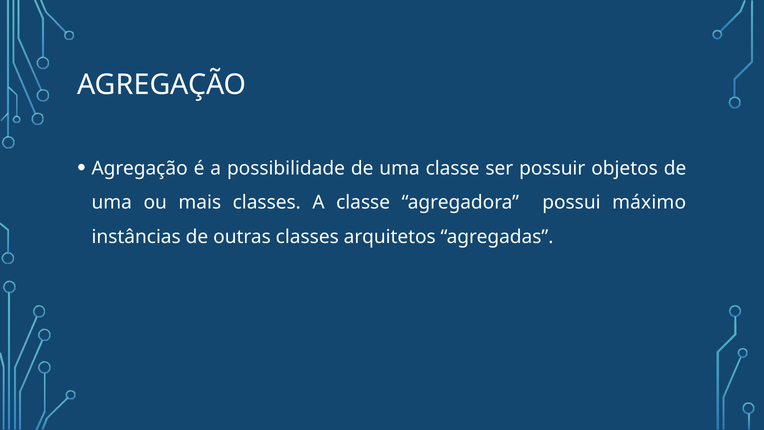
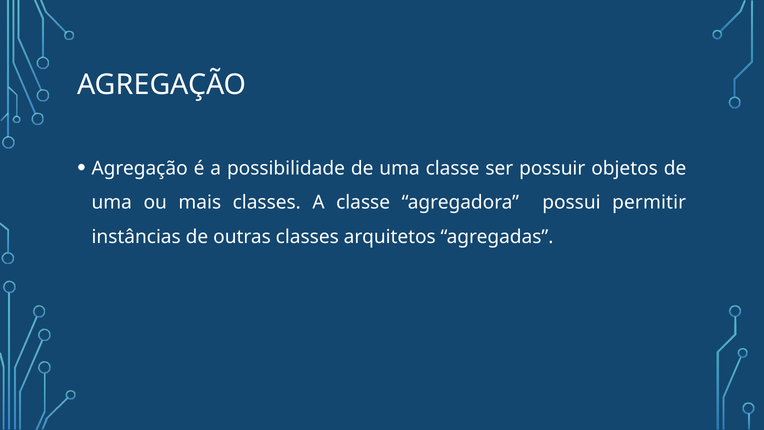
máximo: máximo -> permitir
